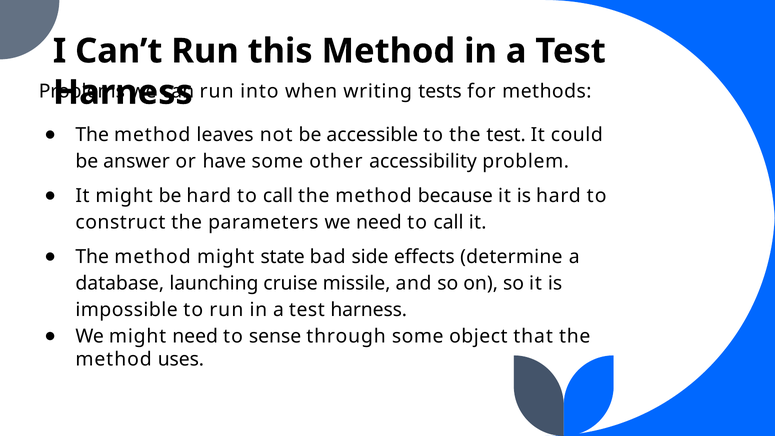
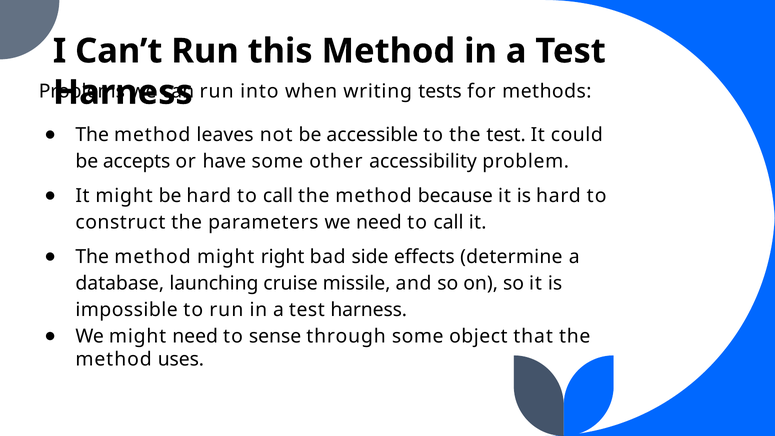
answer: answer -> accepts
state: state -> right
